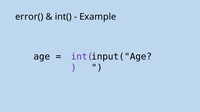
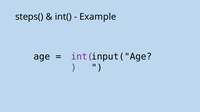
error(: error( -> steps(
